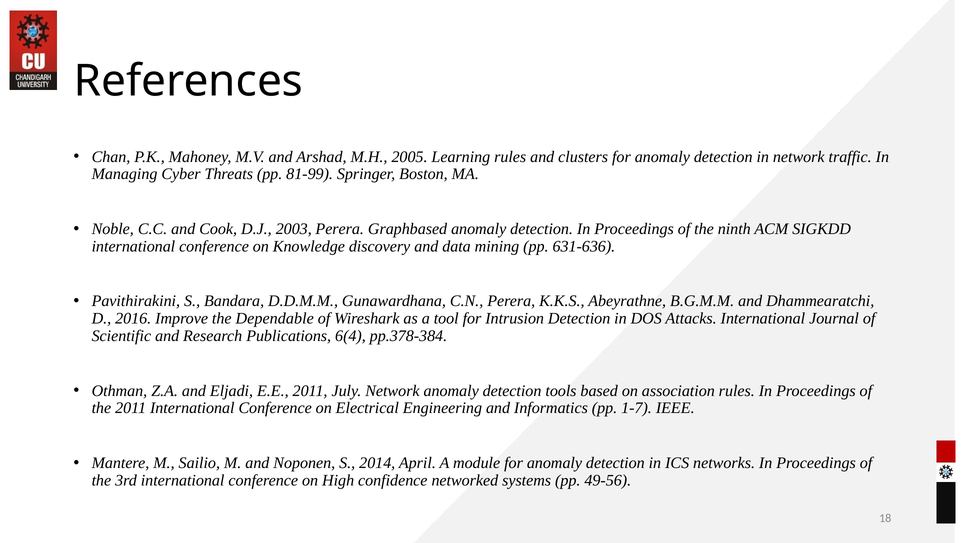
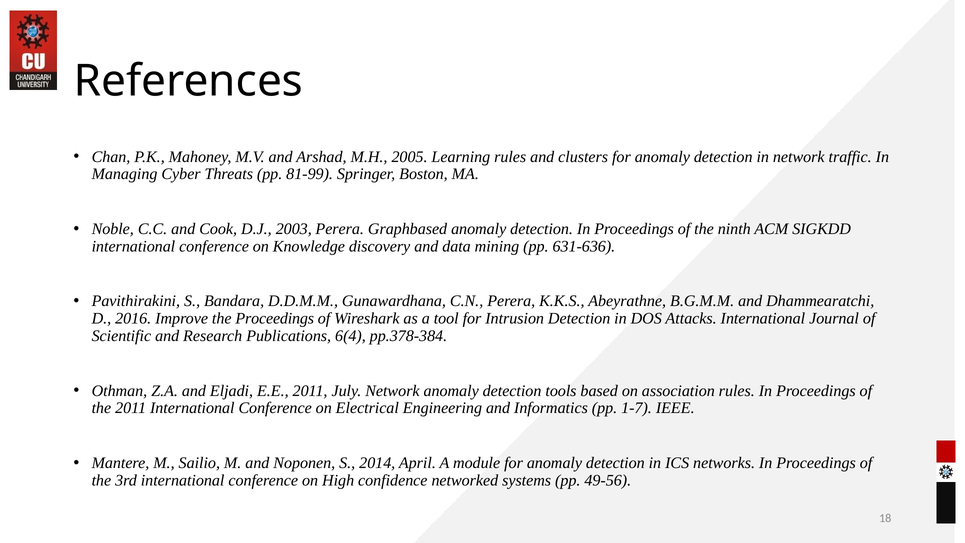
the Dependable: Dependable -> Proceedings
